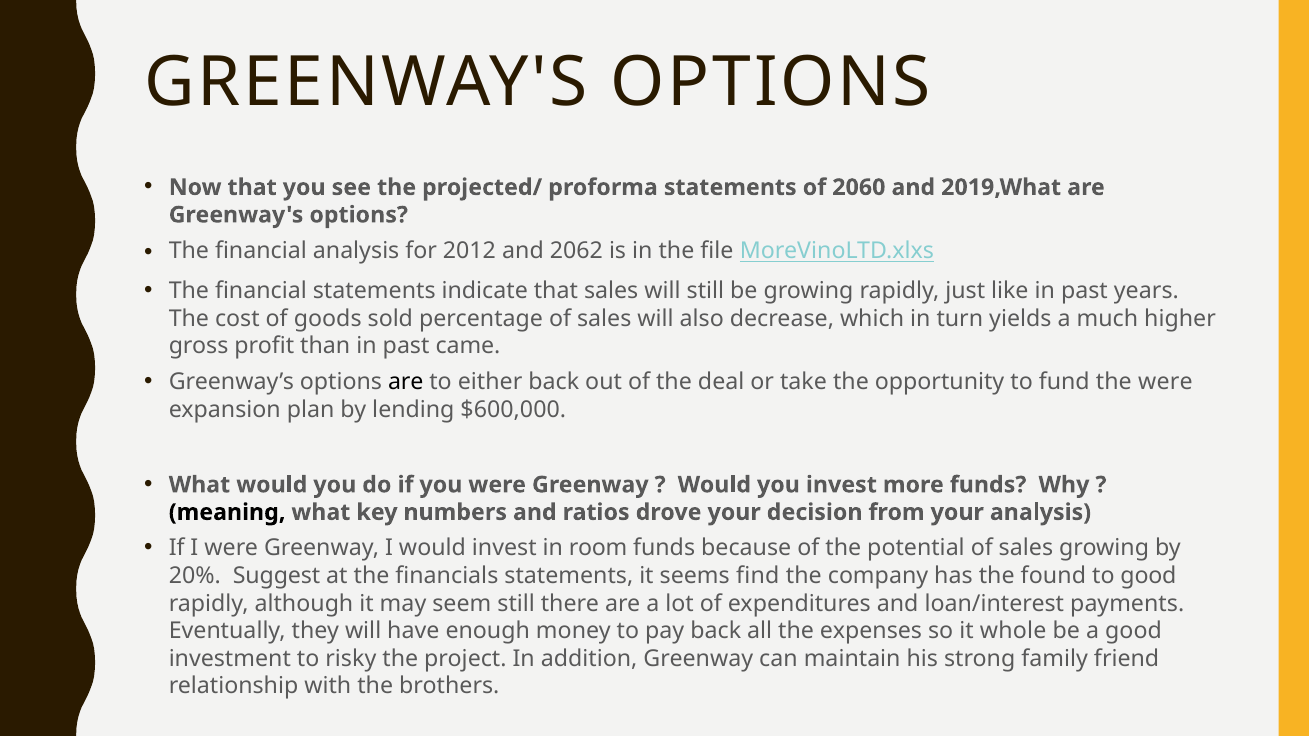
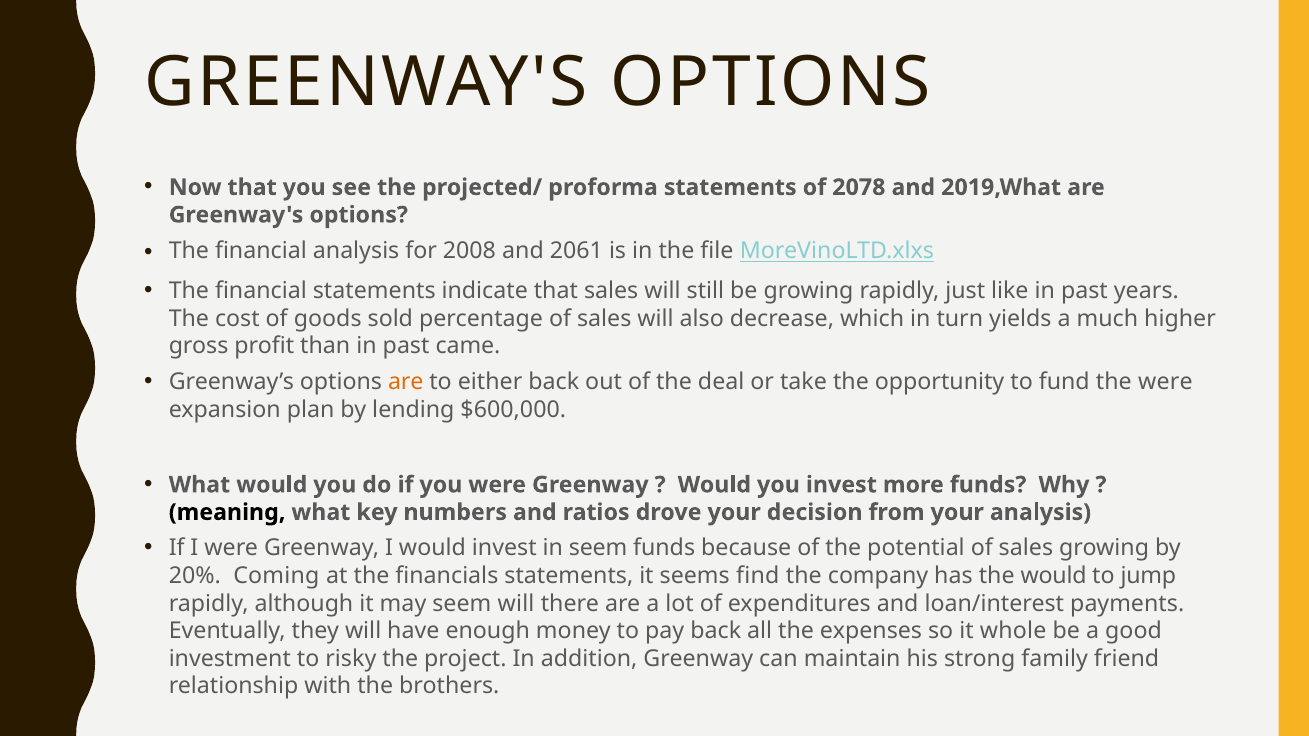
2060: 2060 -> 2078
2012: 2012 -> 2008
2062: 2062 -> 2061
are at (406, 382) colour: black -> orange
in room: room -> seem
Suggest: Suggest -> Coming
the found: found -> would
to good: good -> jump
seem still: still -> will
